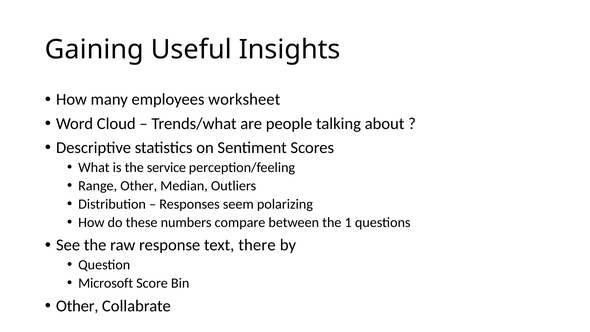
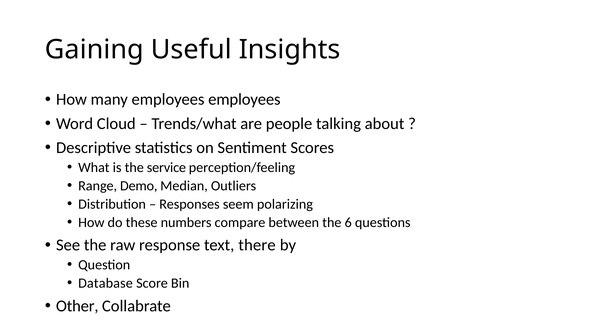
employees worksheet: worksheet -> employees
Range Other: Other -> Demo
1: 1 -> 6
Microsoft: Microsoft -> Database
